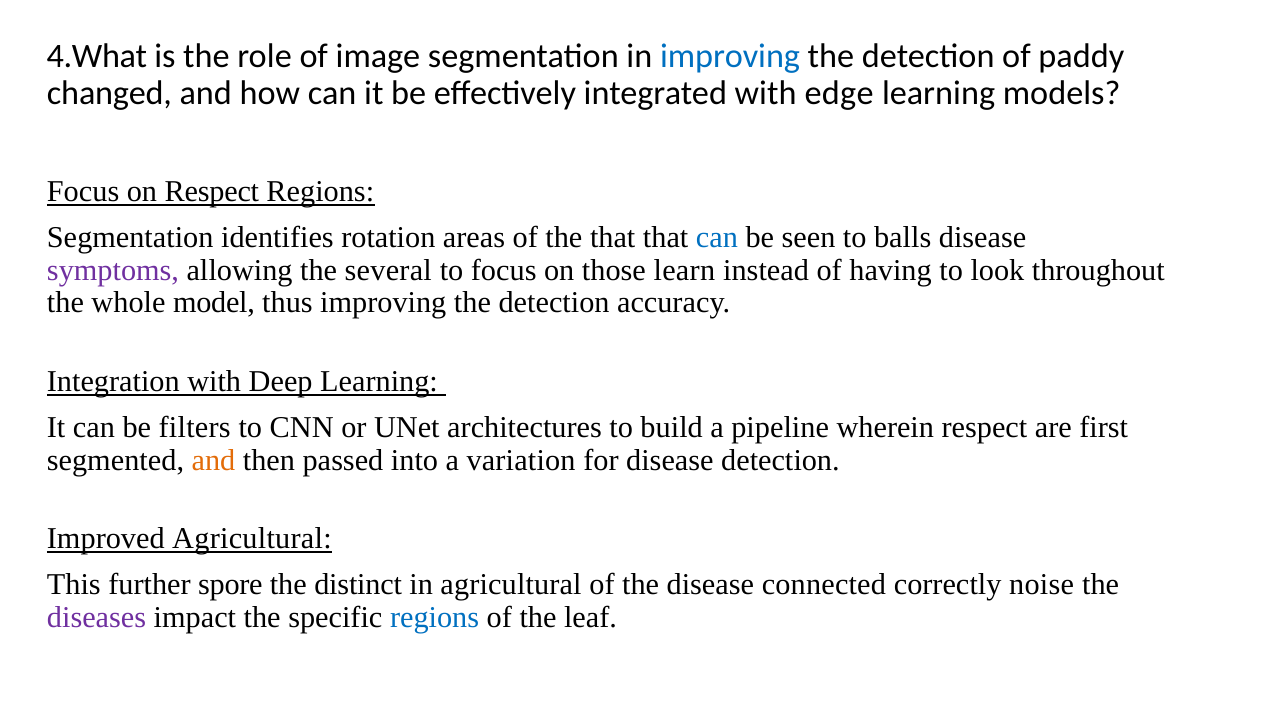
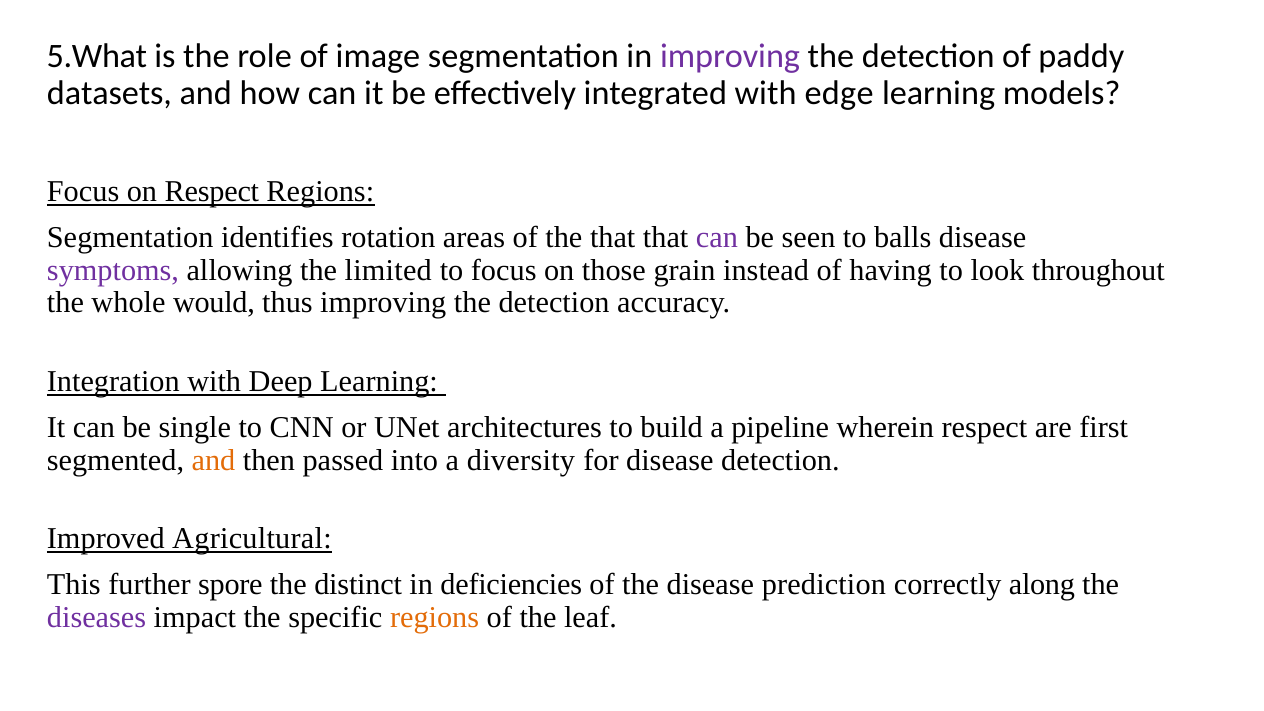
4.What: 4.What -> 5.What
improving at (730, 57) colour: blue -> purple
changed: changed -> datasets
can at (717, 238) colour: blue -> purple
several: several -> limited
learn: learn -> grain
model: model -> would
filters: filters -> single
variation: variation -> diversity
in agricultural: agricultural -> deficiencies
connected: connected -> prediction
noise: noise -> along
regions at (435, 617) colour: blue -> orange
